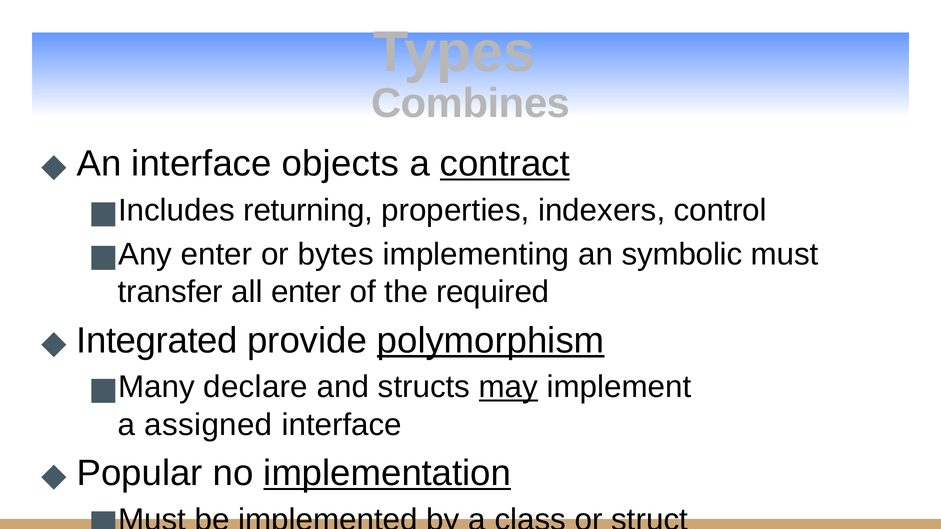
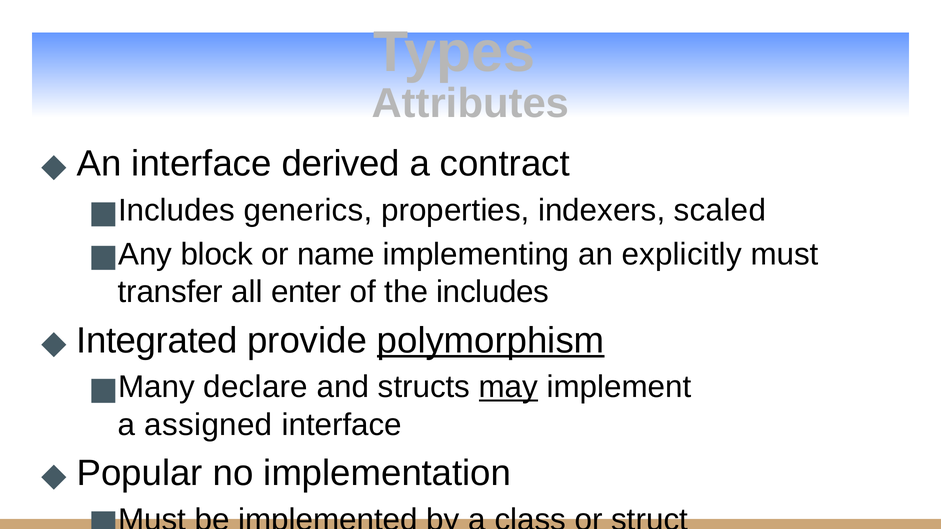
Combines: Combines -> Attributes
objects: objects -> derived
contract underline: present -> none
returning: returning -> generics
control: control -> scaled
enter at (217, 255): enter -> block
bytes: bytes -> name
symbolic: symbolic -> explicitly
required: required -> includes
implementation underline: present -> none
